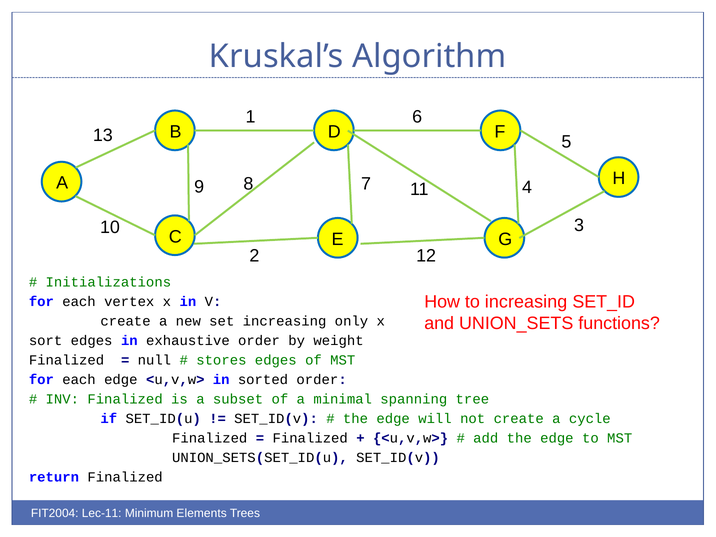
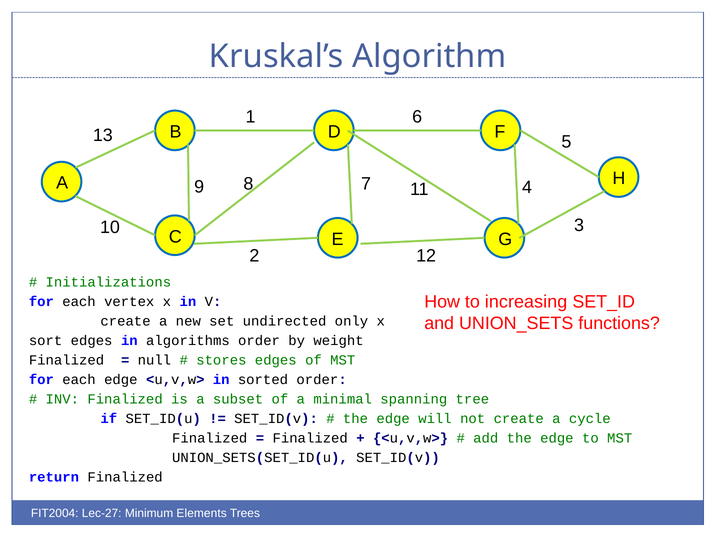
set increasing: increasing -> undirected
exhaustive: exhaustive -> algorithms
Lec-11: Lec-11 -> Lec-27
